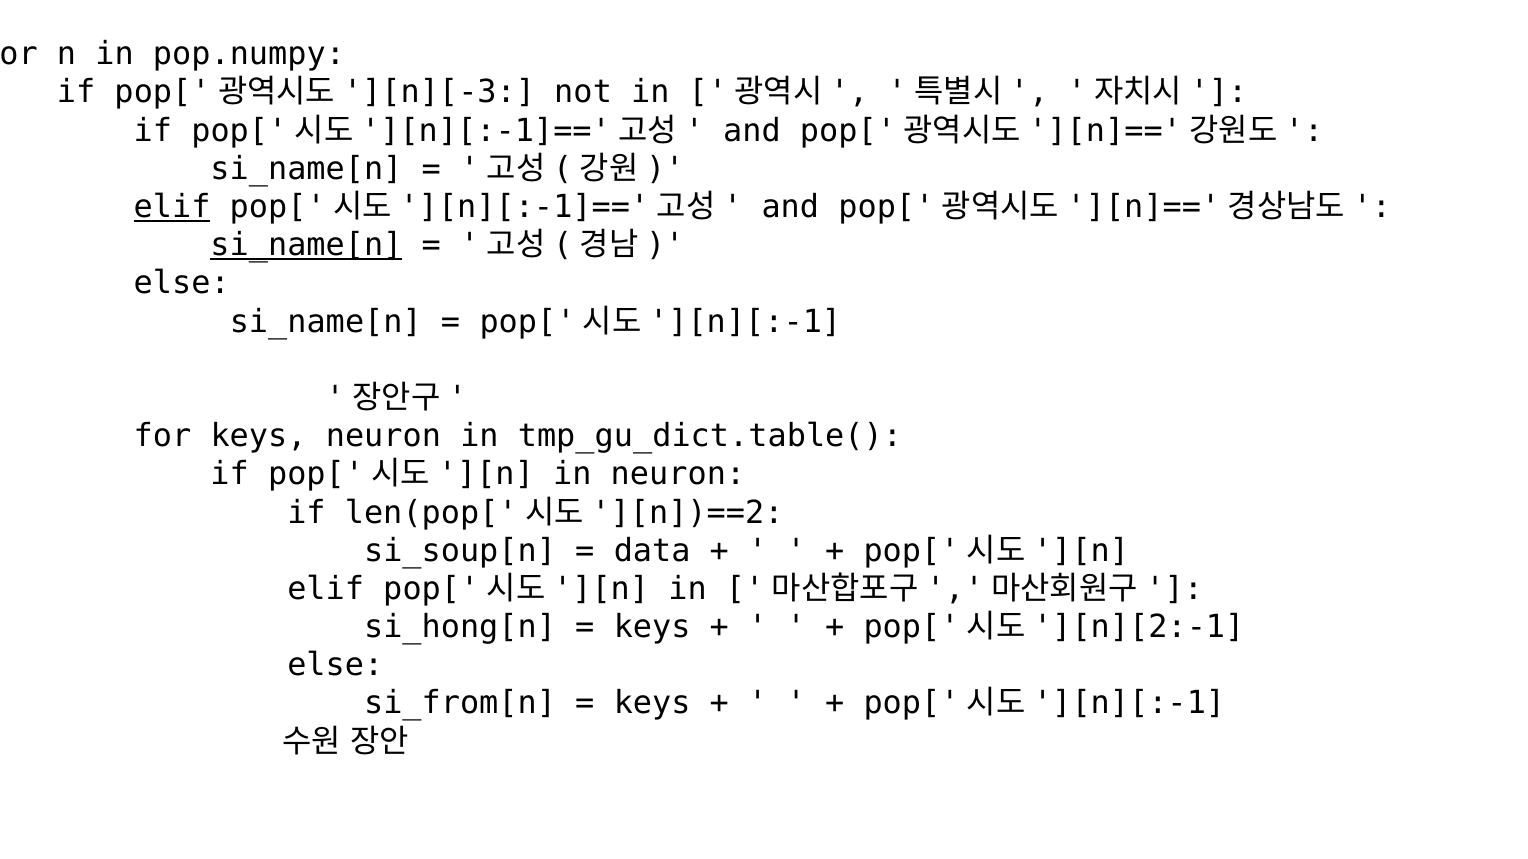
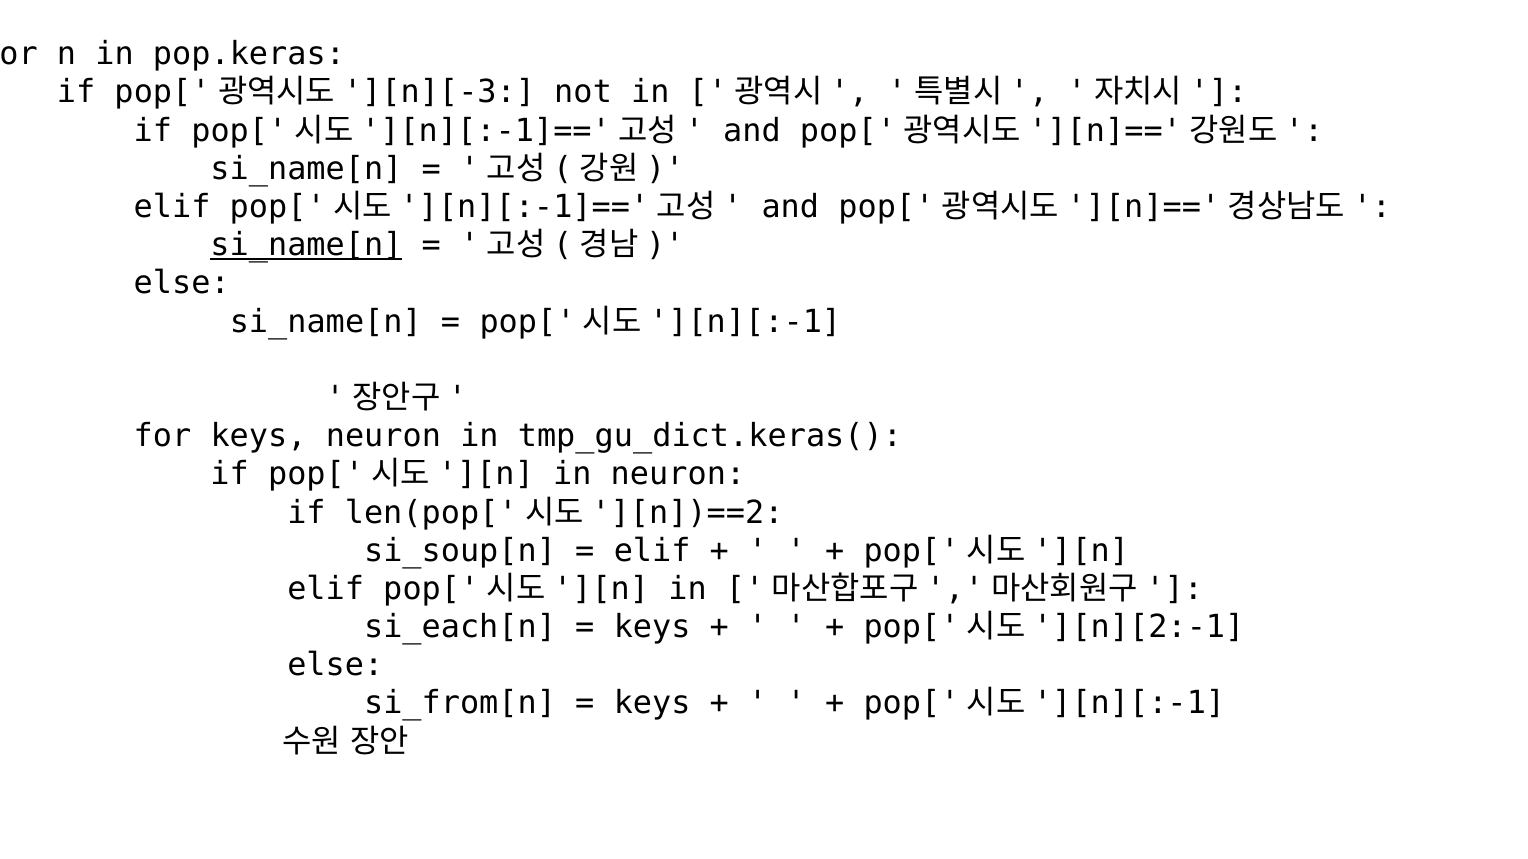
pop.numpy: pop.numpy -> pop.keras
elif at (172, 207) underline: present -> none
tmp_gu_dict.table(: tmp_gu_dict.table( -> tmp_gu_dict.keras(
data at (652, 551): data -> elif
si_hong[n: si_hong[n -> si_each[n
